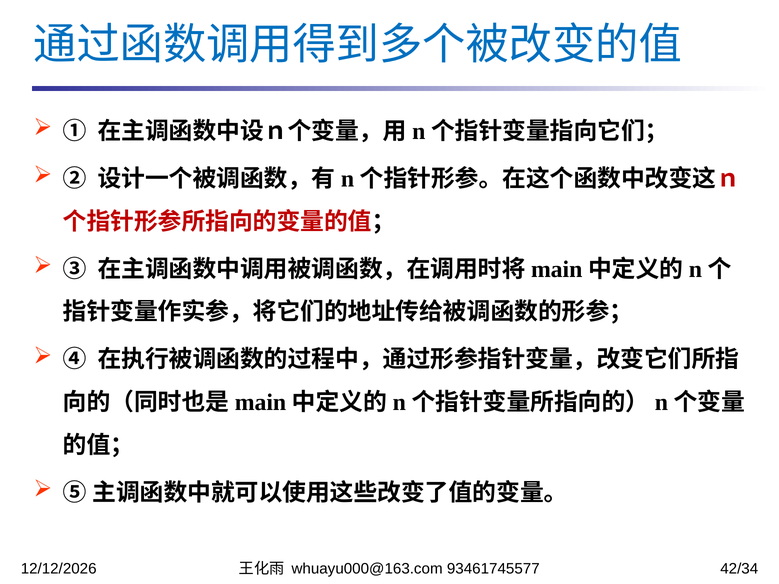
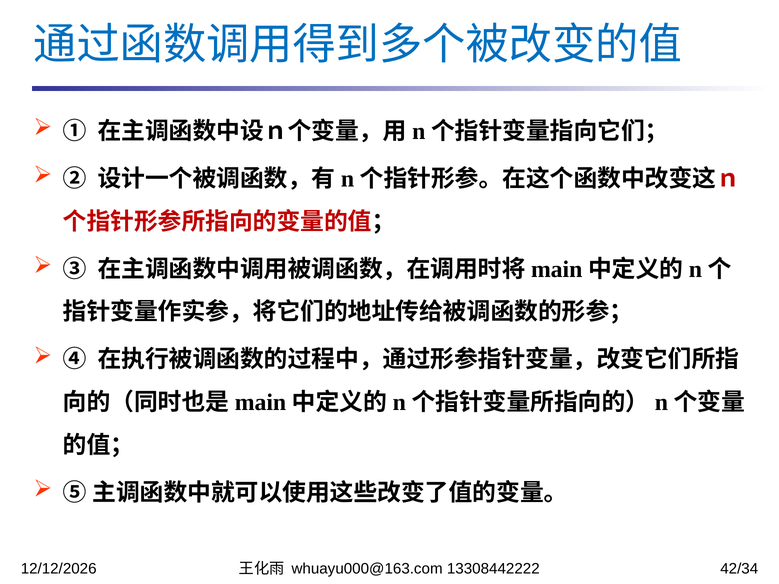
93461745577: 93461745577 -> 13308442222
